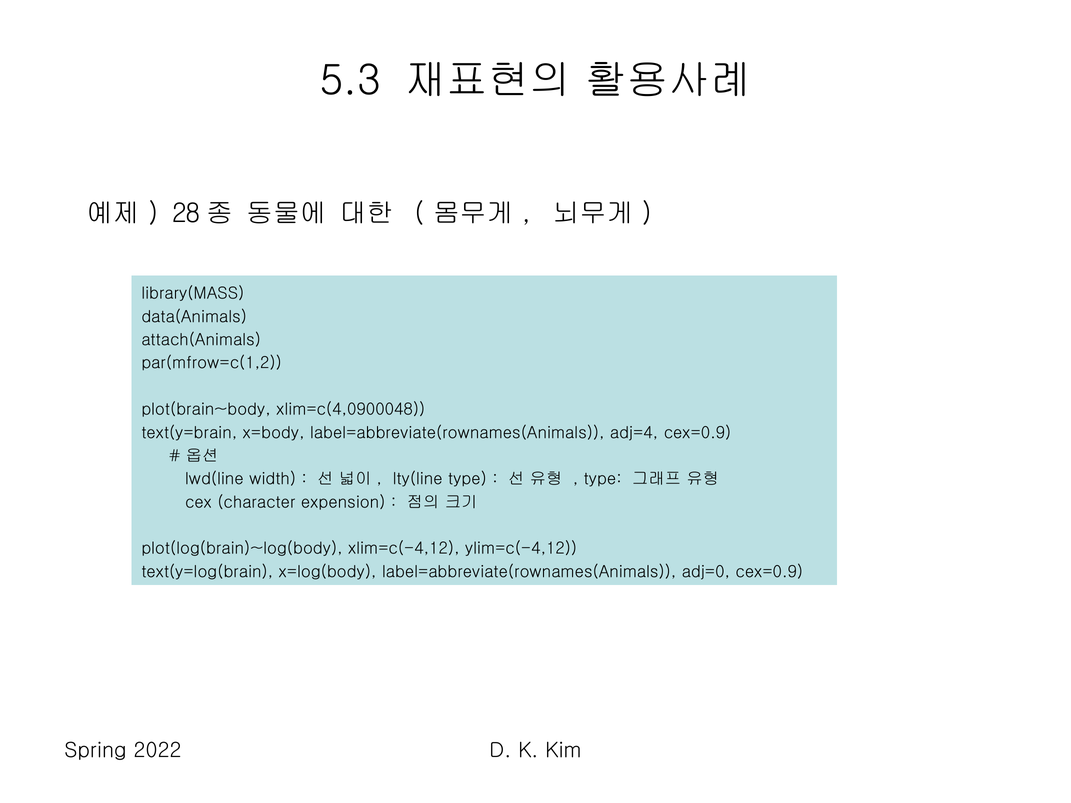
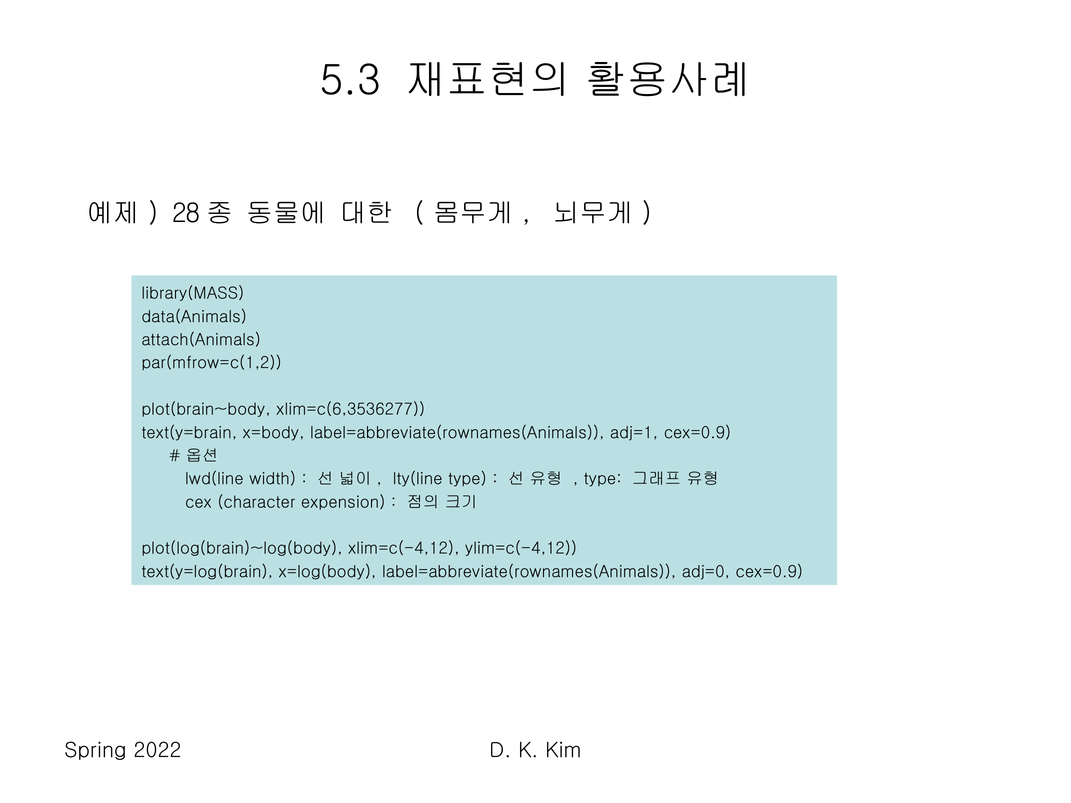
xlim=c(4,0900048: xlim=c(4,0900048 -> xlim=c(6,3536277
adj=4: adj=4 -> adj=1
